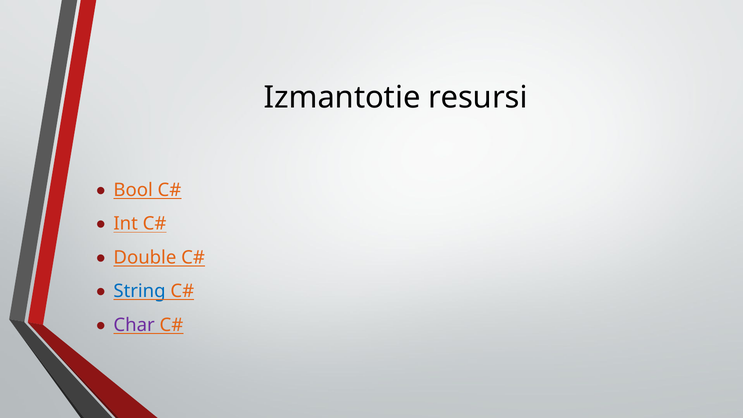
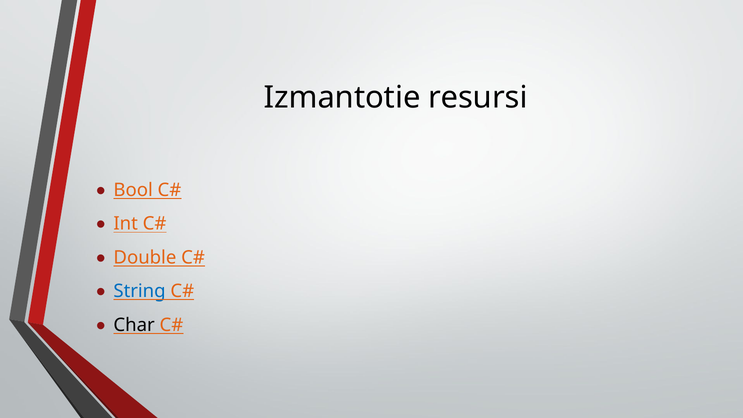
Char colour: purple -> black
